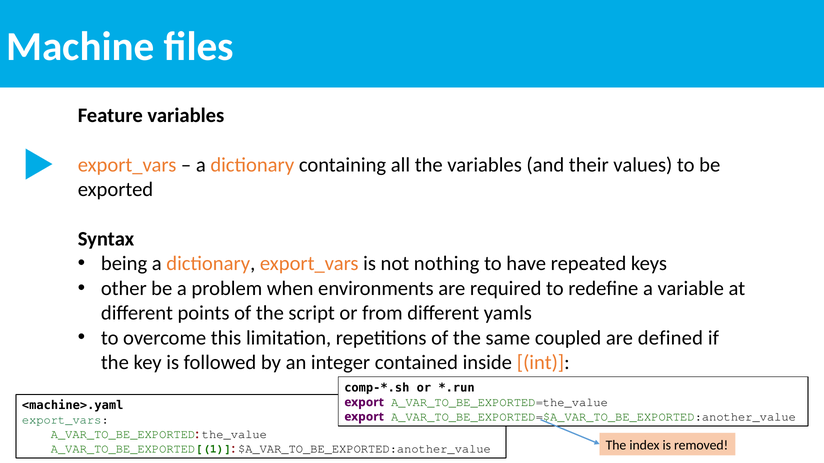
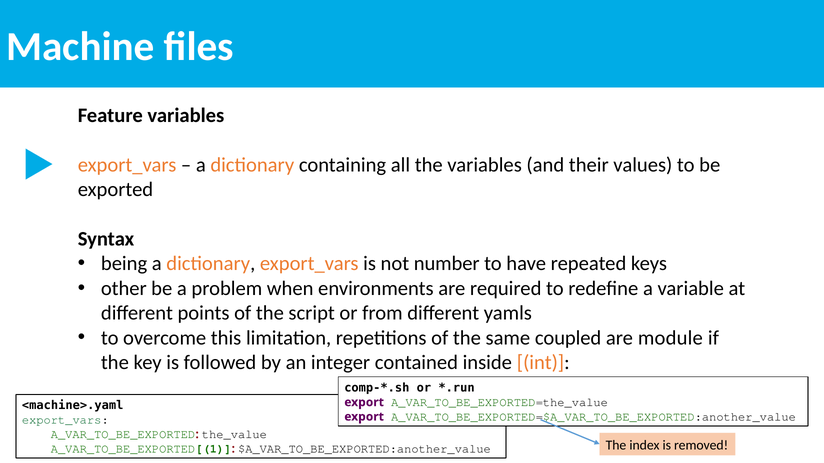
nothing: nothing -> number
defined: defined -> module
